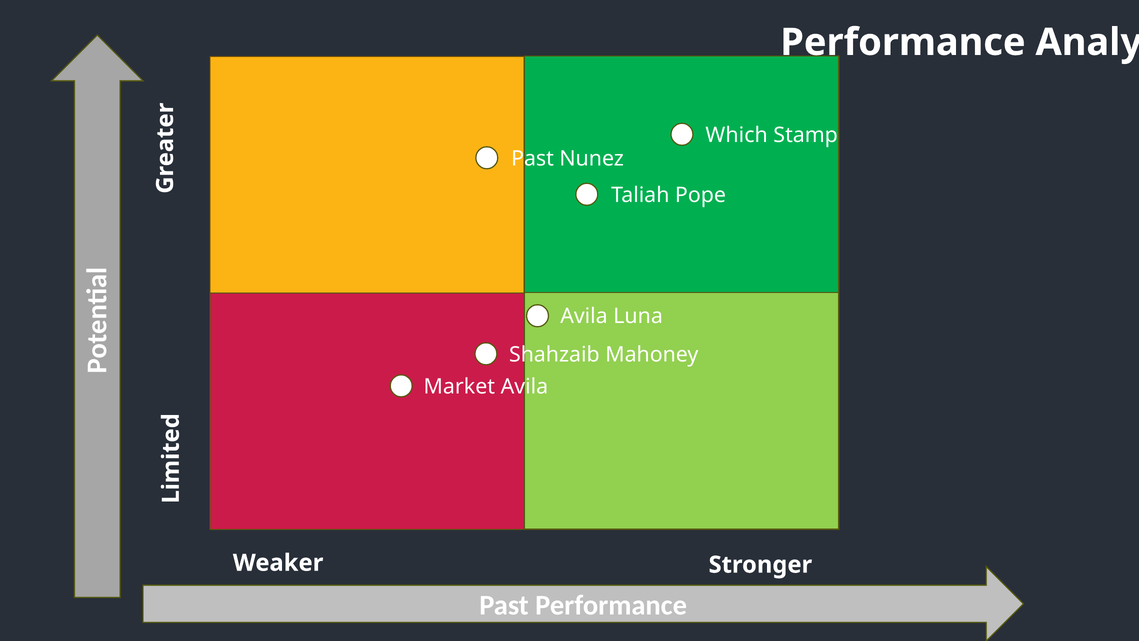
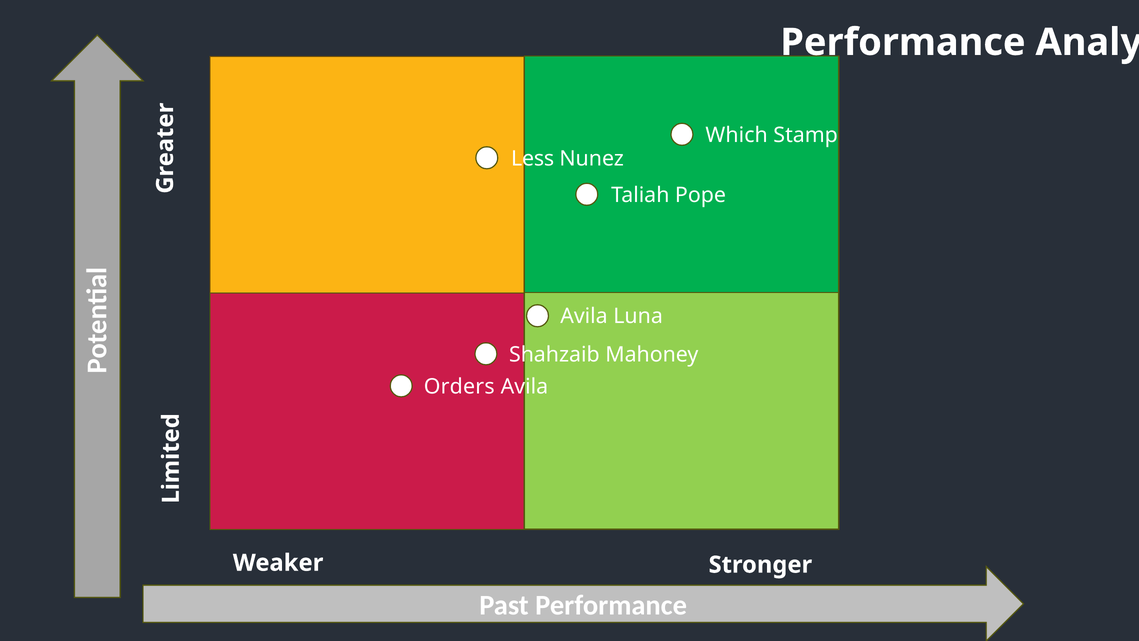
Past at (533, 158): Past -> Less
Market: Market -> Orders
